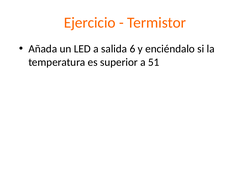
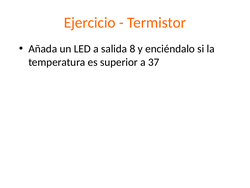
6: 6 -> 8
51: 51 -> 37
